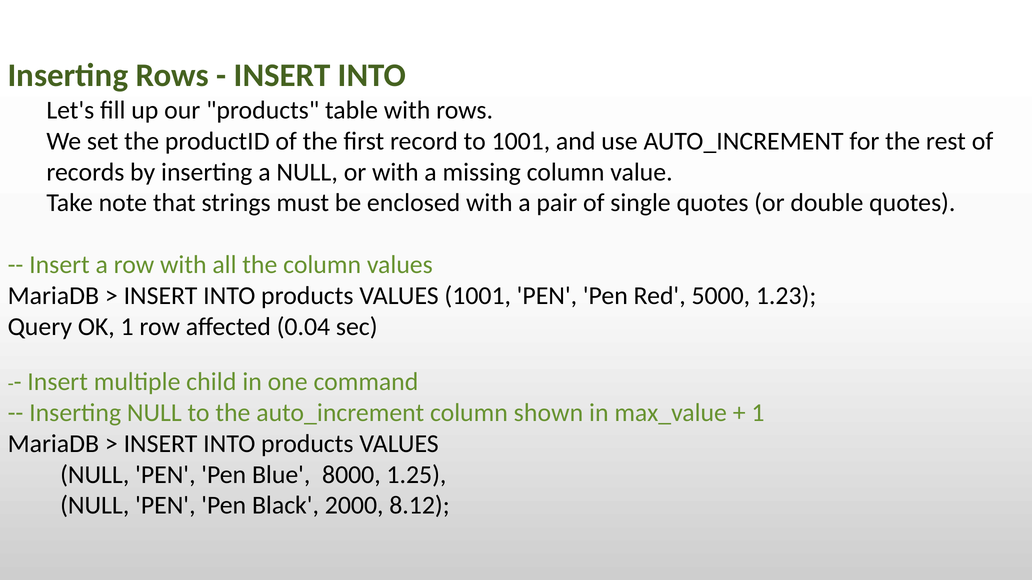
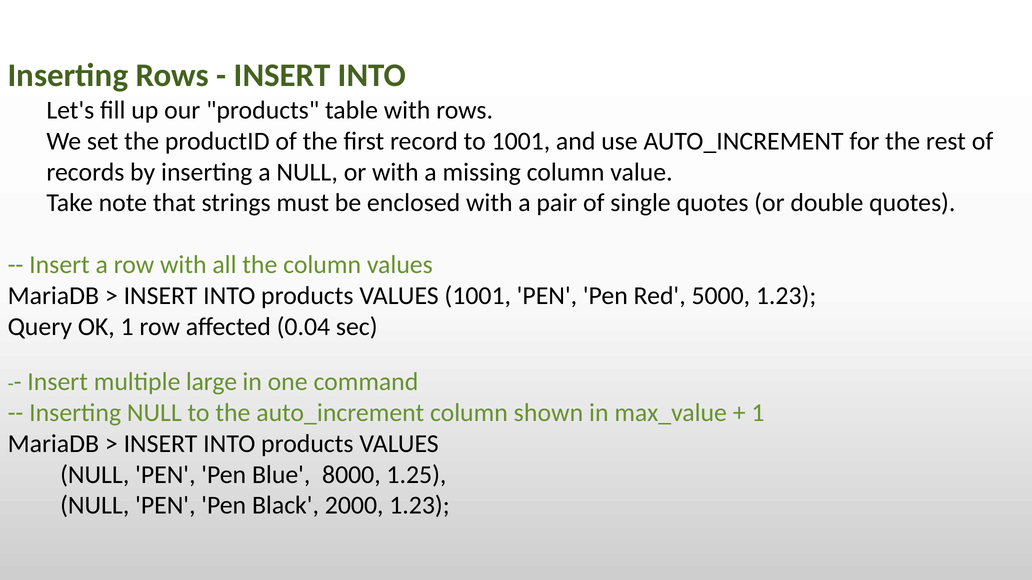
child: child -> large
2000 8.12: 8.12 -> 1.23
